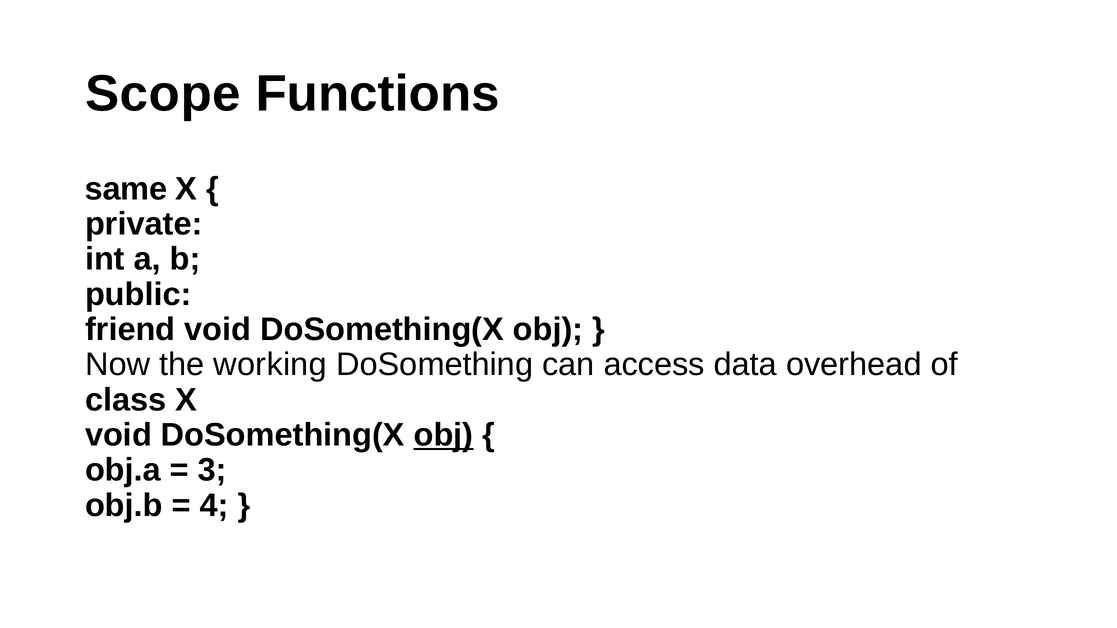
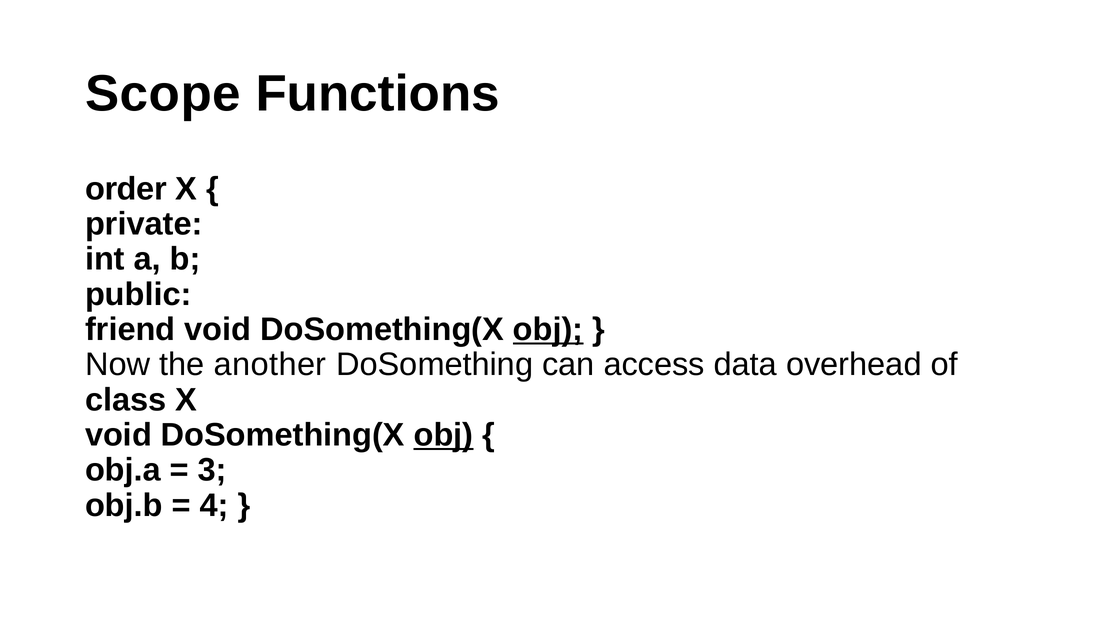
same: same -> order
obj at (548, 330) underline: none -> present
working: working -> another
